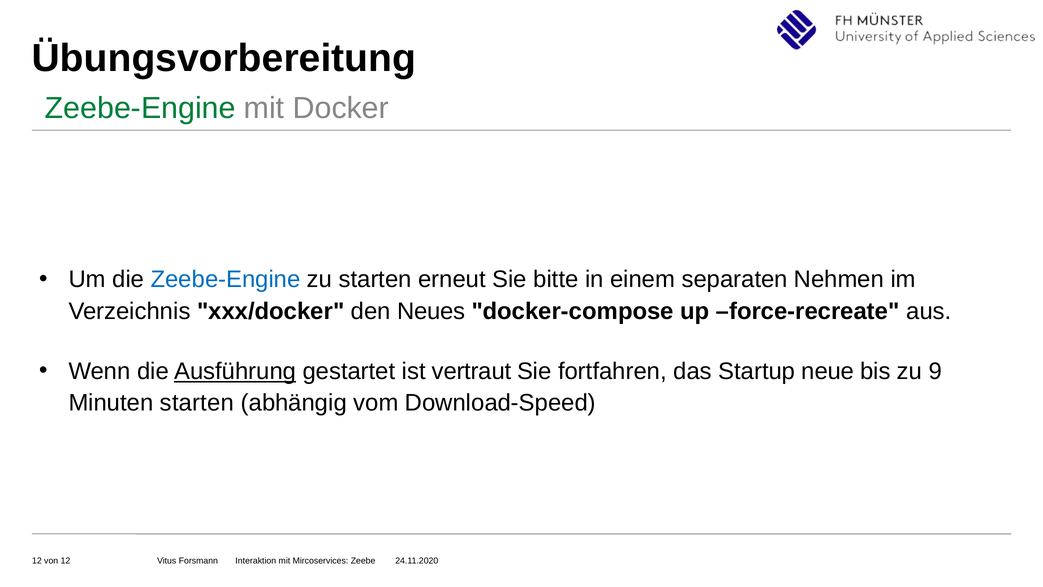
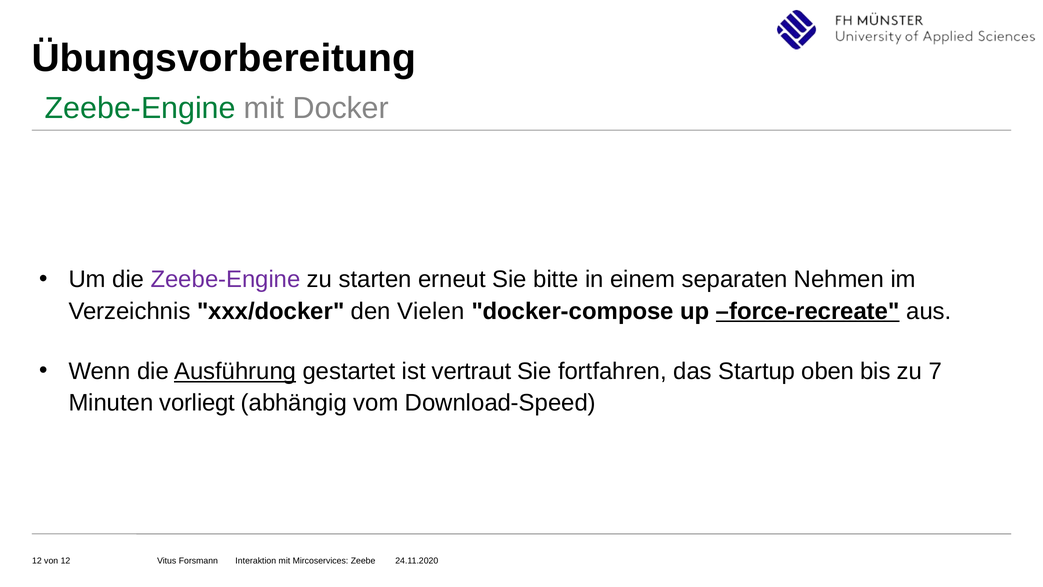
Zeebe-Engine at (226, 279) colour: blue -> purple
Neues: Neues -> Vielen
force-recreate underline: none -> present
neue: neue -> oben
9: 9 -> 7
Minuten starten: starten -> vorliegt
